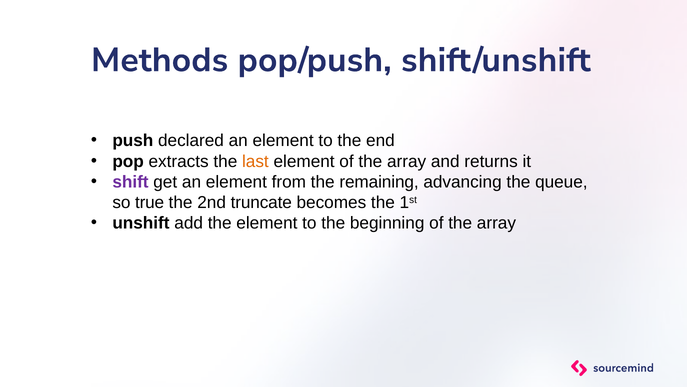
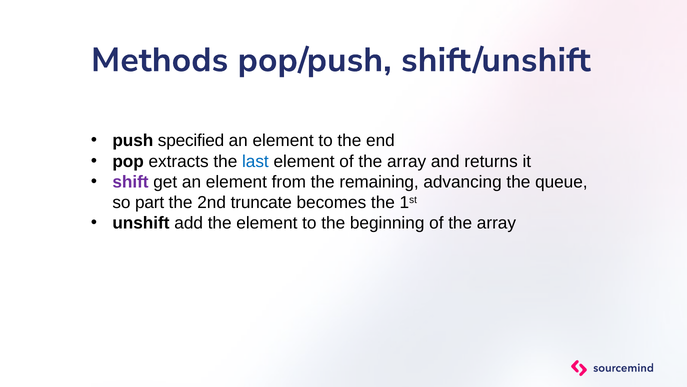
declared: declared -> specified
last colour: orange -> blue
true: true -> part
